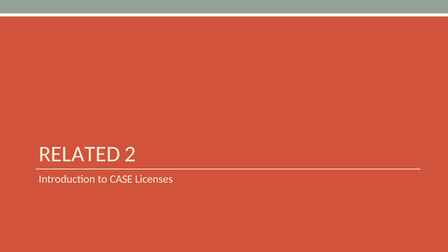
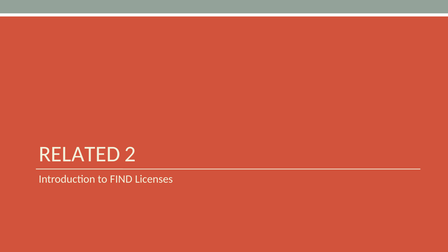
CASE: CASE -> FIND
